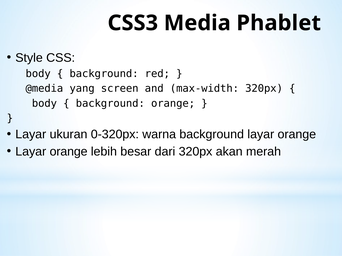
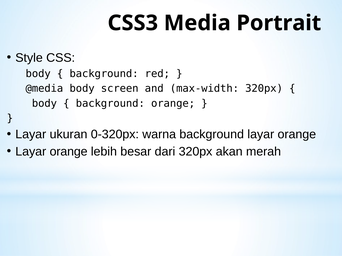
Phablet: Phablet -> Portrait
@media yang: yang -> body
